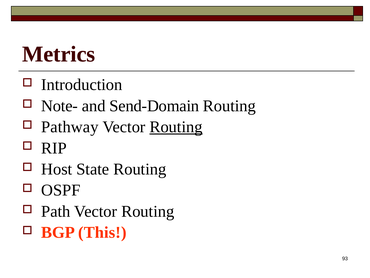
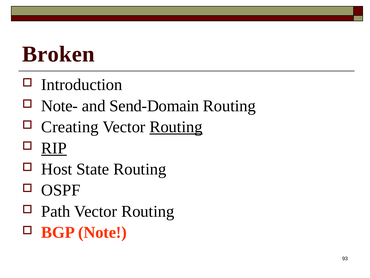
Metrics: Metrics -> Broken
Pathway: Pathway -> Creating
RIP underline: none -> present
This: This -> Note
